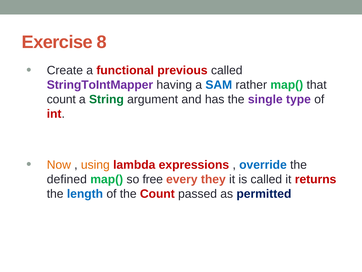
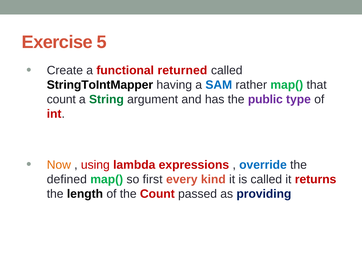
8: 8 -> 5
previous: previous -> returned
StringToIntMapper colour: purple -> black
single: single -> public
using colour: orange -> red
free: free -> first
they: they -> kind
length colour: blue -> black
permitted: permitted -> providing
